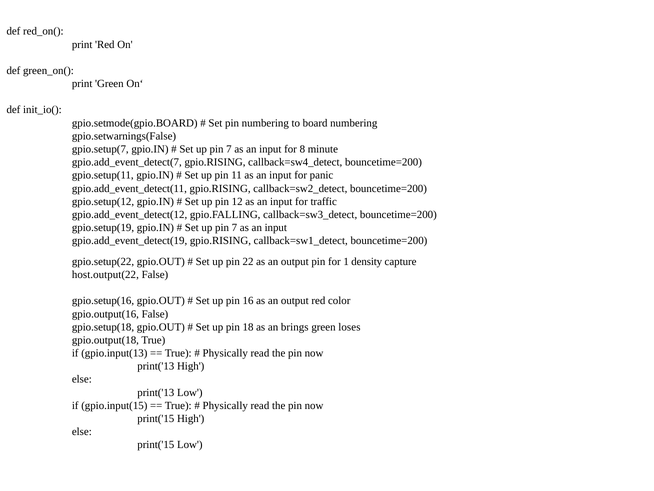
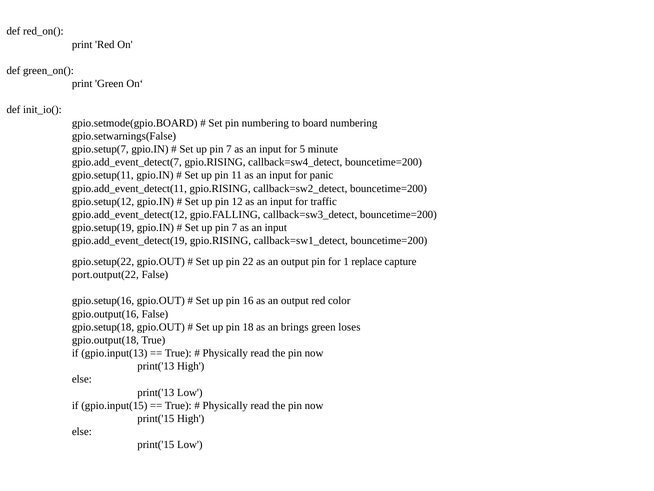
8: 8 -> 5
density: density -> replace
host.output(22: host.output(22 -> port.output(22
